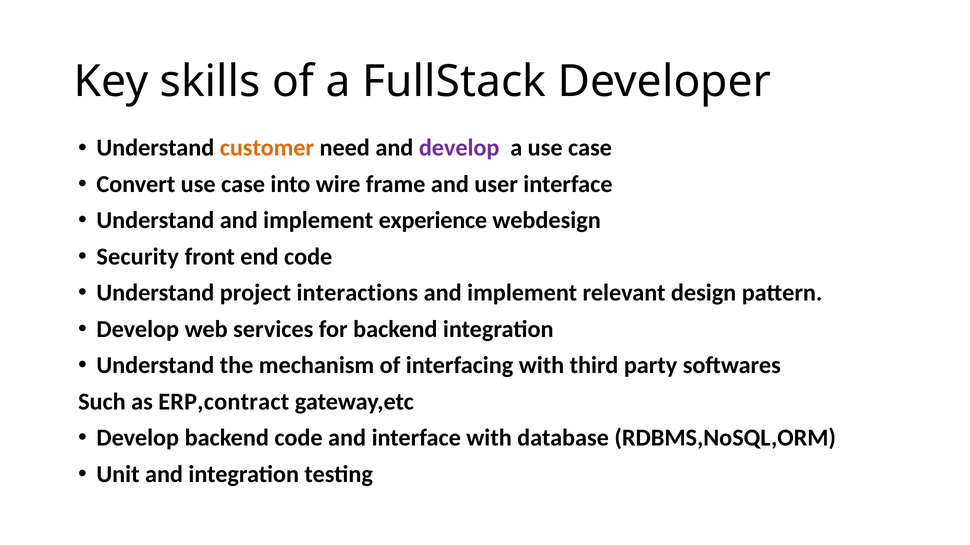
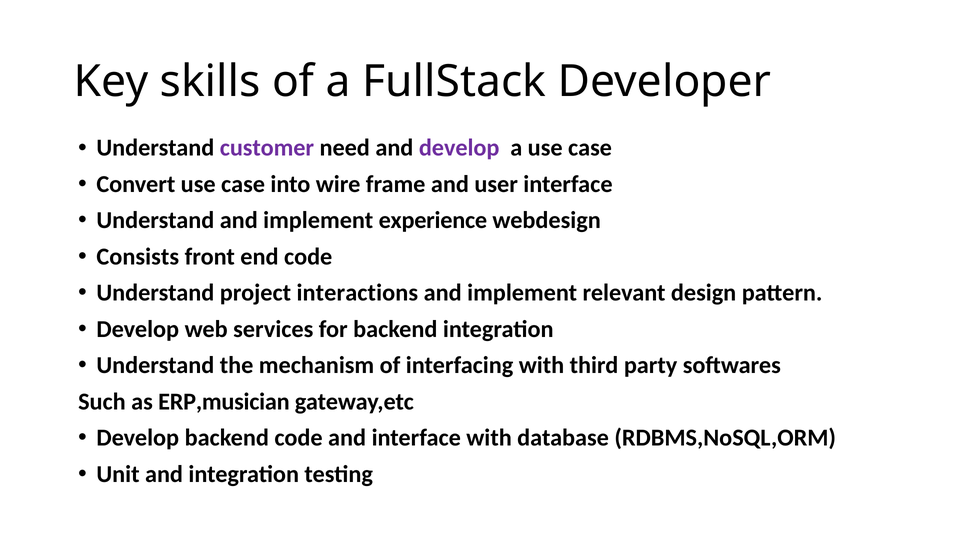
customer colour: orange -> purple
Security: Security -> Consists
ERP,contract: ERP,contract -> ERP,musician
